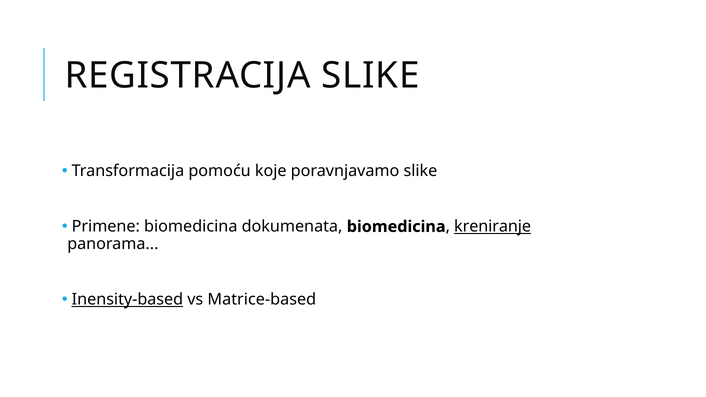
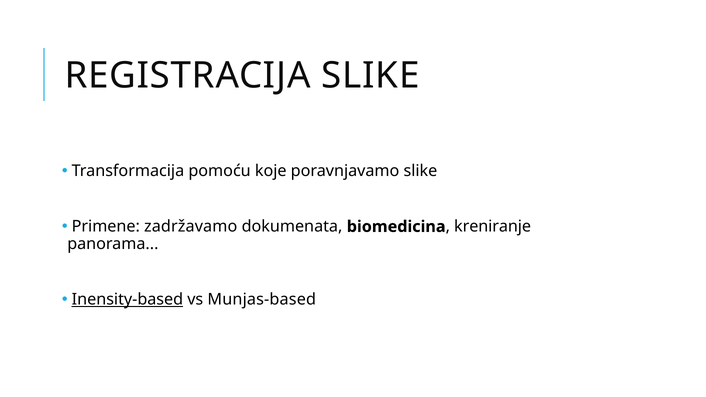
Primene biomedicina: biomedicina -> zadržavamo
kreniranje underline: present -> none
Matrice-based: Matrice-based -> Munjas-based
